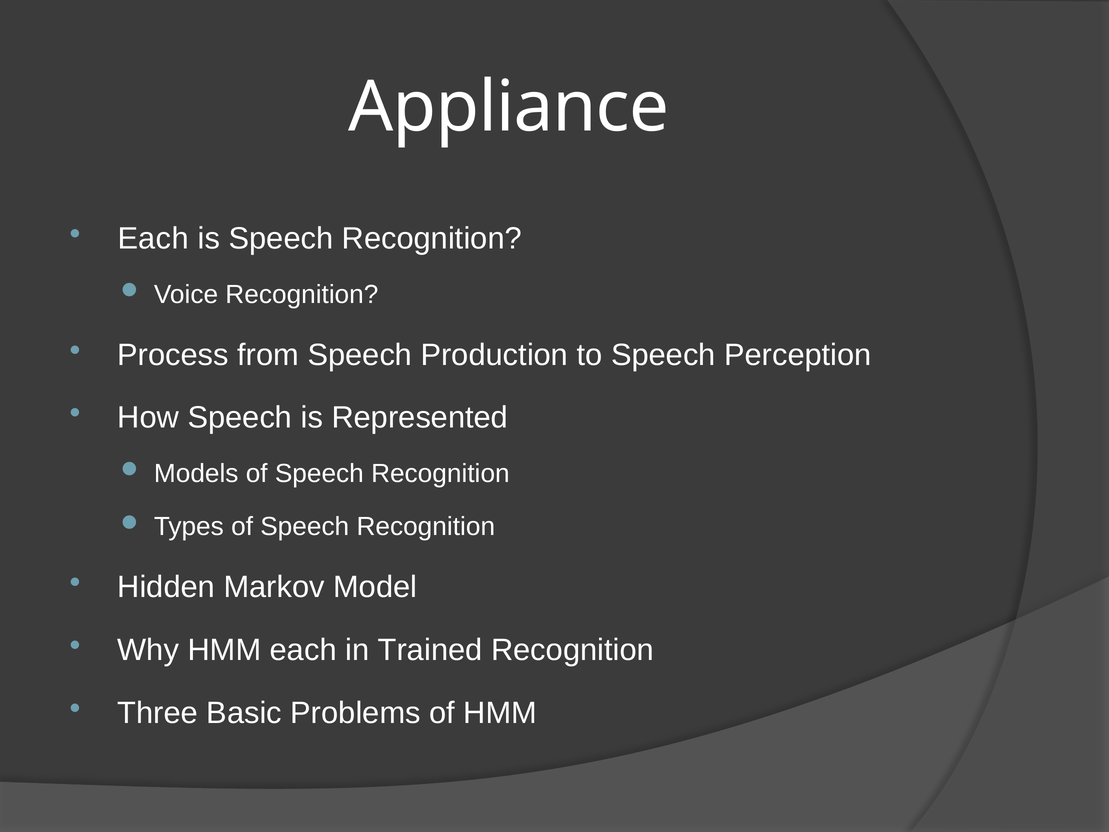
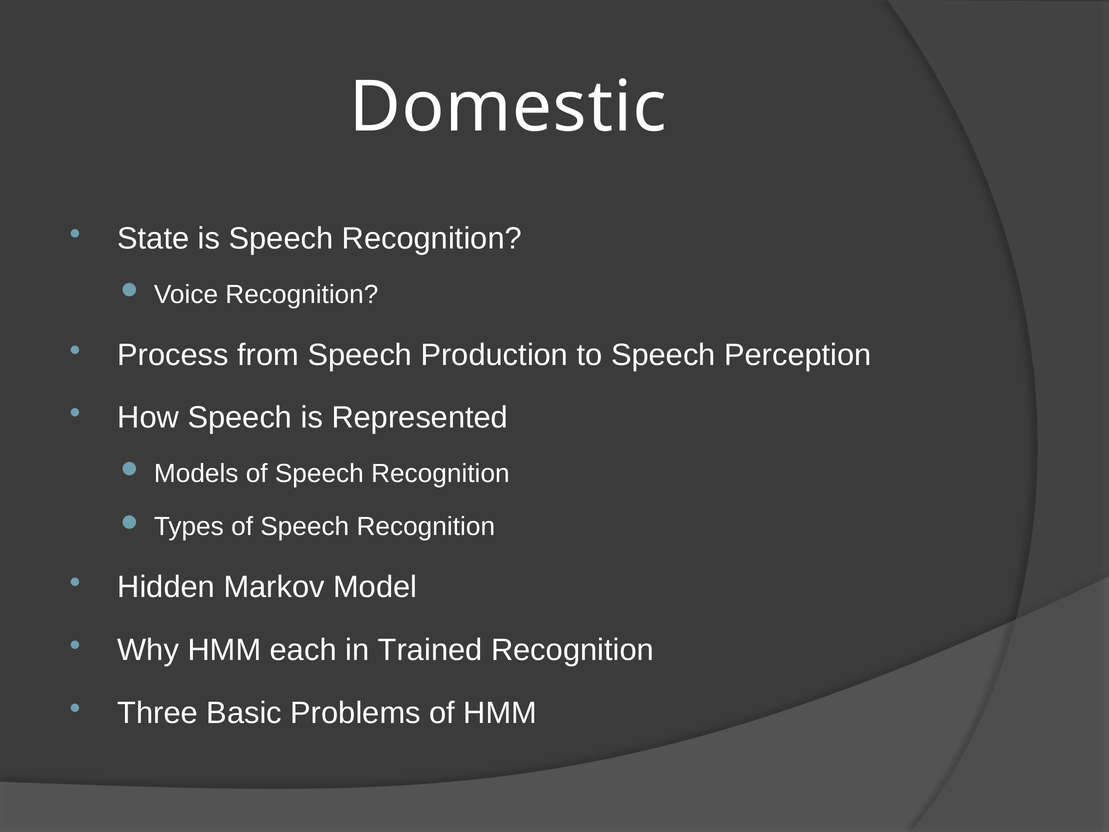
Appliance: Appliance -> Domestic
Each at (153, 239): Each -> State
